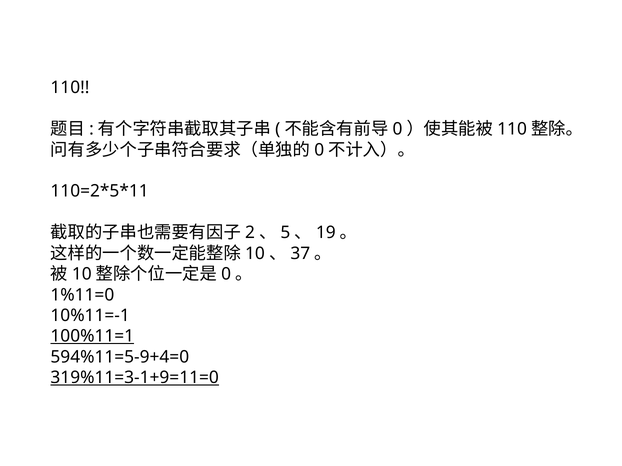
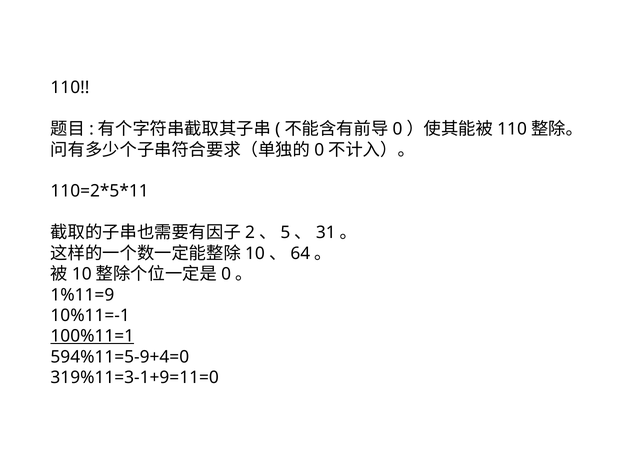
19: 19 -> 31
37: 37 -> 64
1%11=0: 1%11=0 -> 1%11=9
319%11=3-1+9=11=0 underline: present -> none
